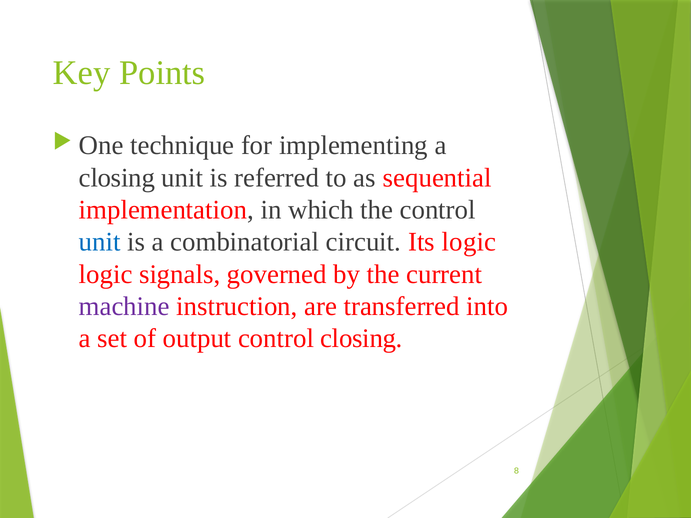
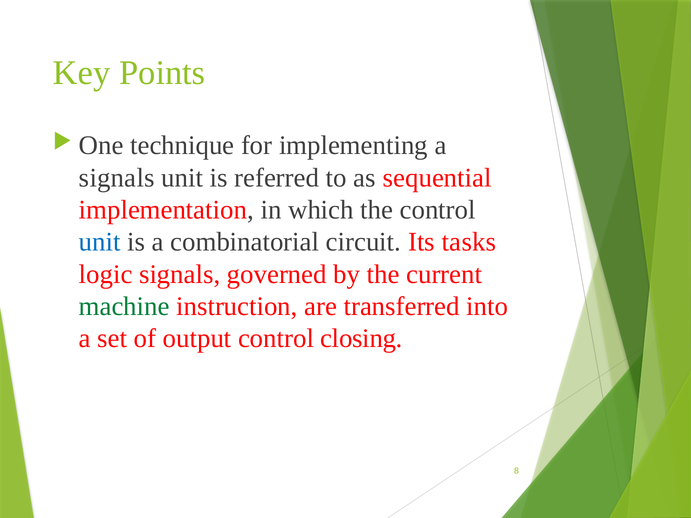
closing at (117, 178): closing -> signals
Its logic: logic -> tasks
machine colour: purple -> green
